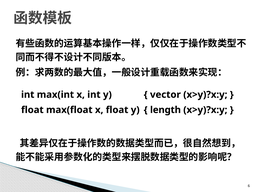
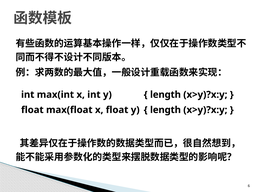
vector at (165, 95): vector -> length
